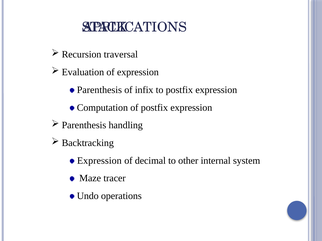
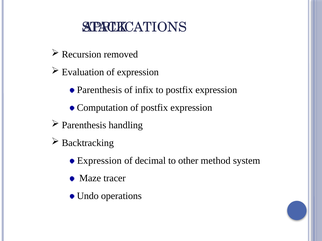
traversal: traversal -> removed
internal: internal -> method
